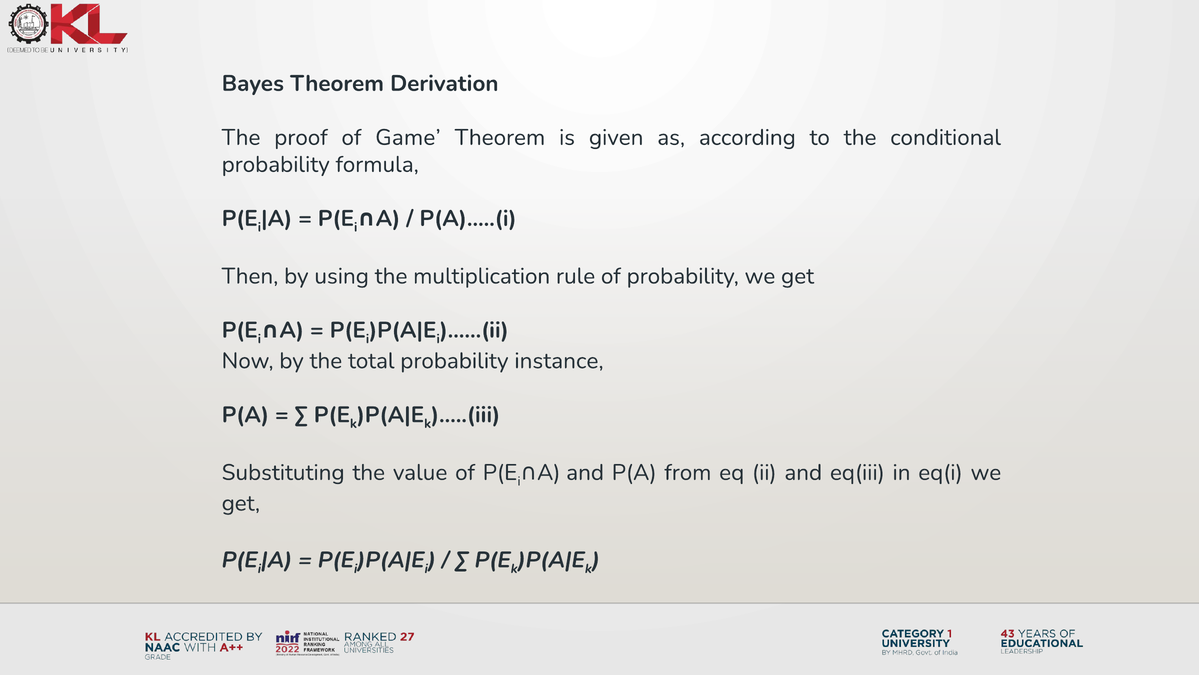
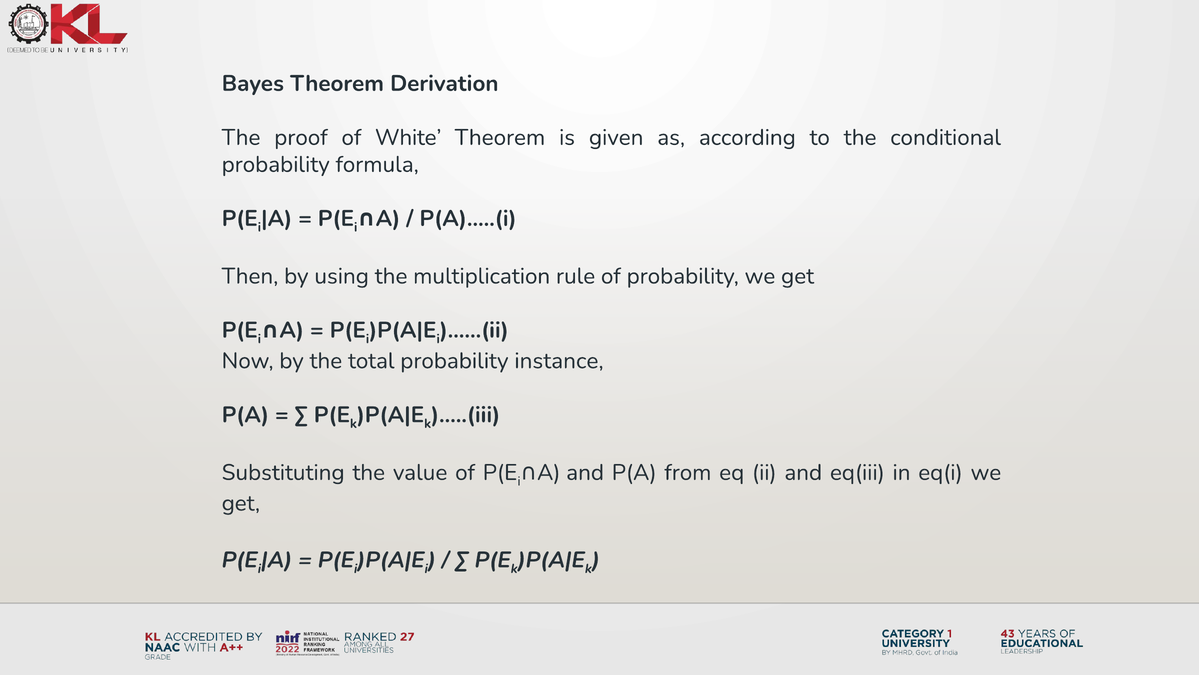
Game: Game -> White
